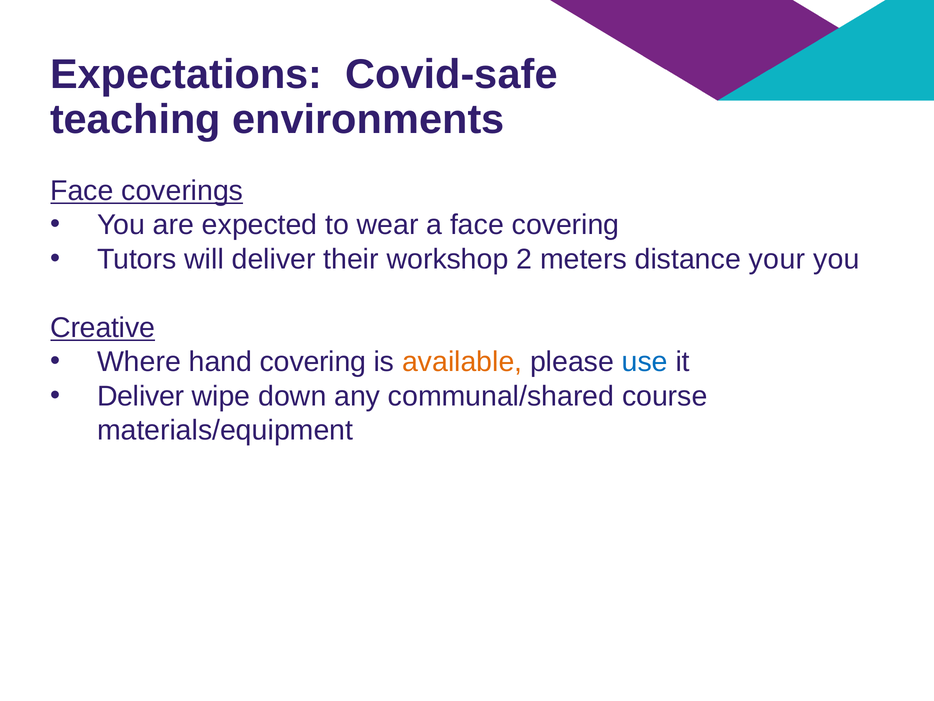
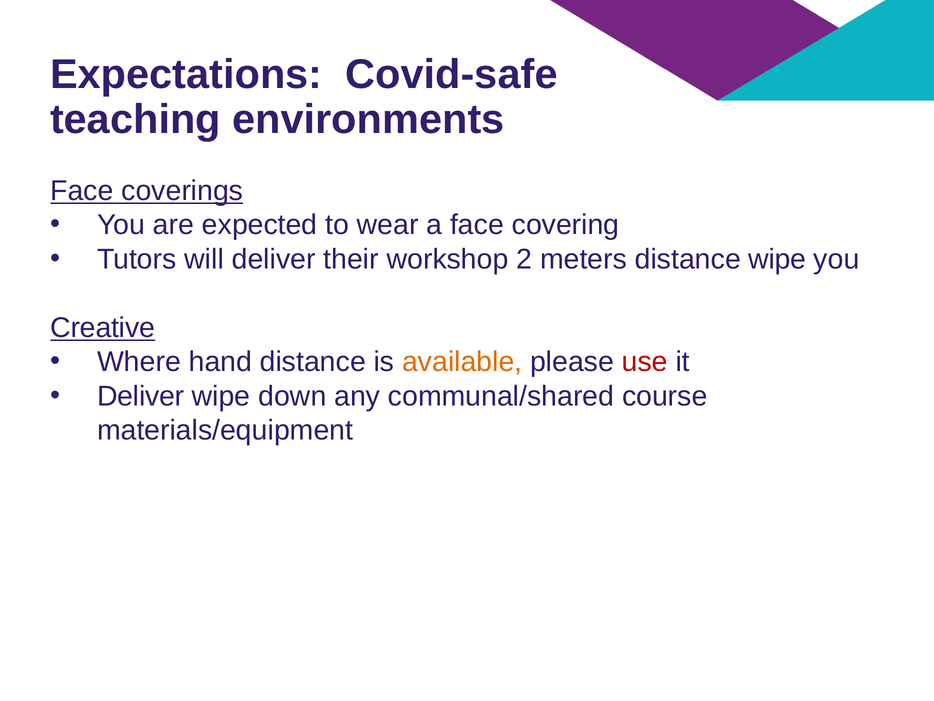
distance your: your -> wipe
hand covering: covering -> distance
use colour: blue -> red
